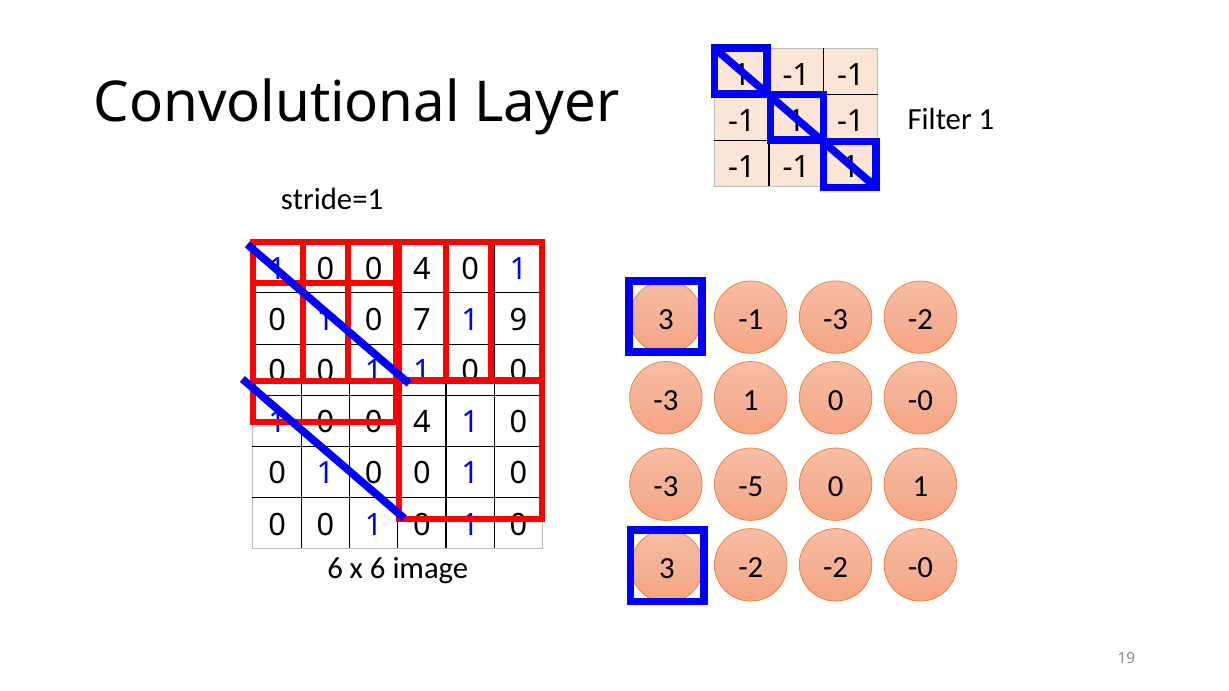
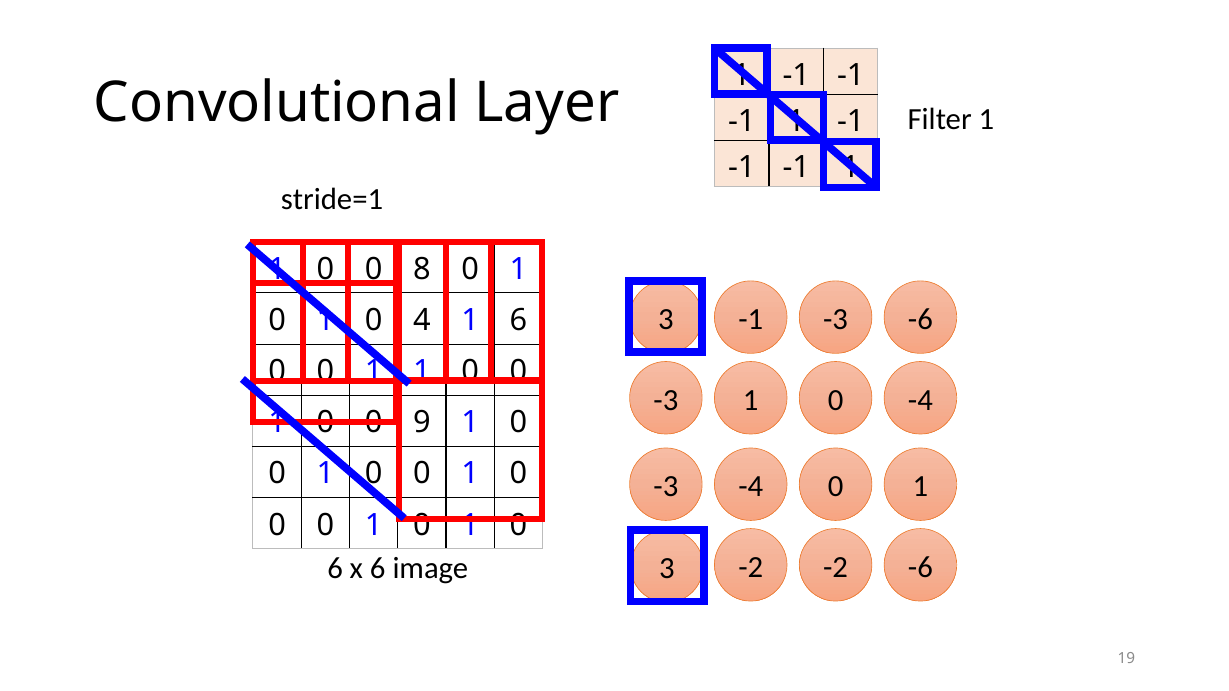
4 at (422, 269): 4 -> 8
-3 -2: -2 -> -6
7: 7 -> 4
1 9: 9 -> 6
0 -0: -0 -> -4
4 at (422, 423): 4 -> 9
-3 -5: -5 -> -4
-2 -0: -0 -> -6
